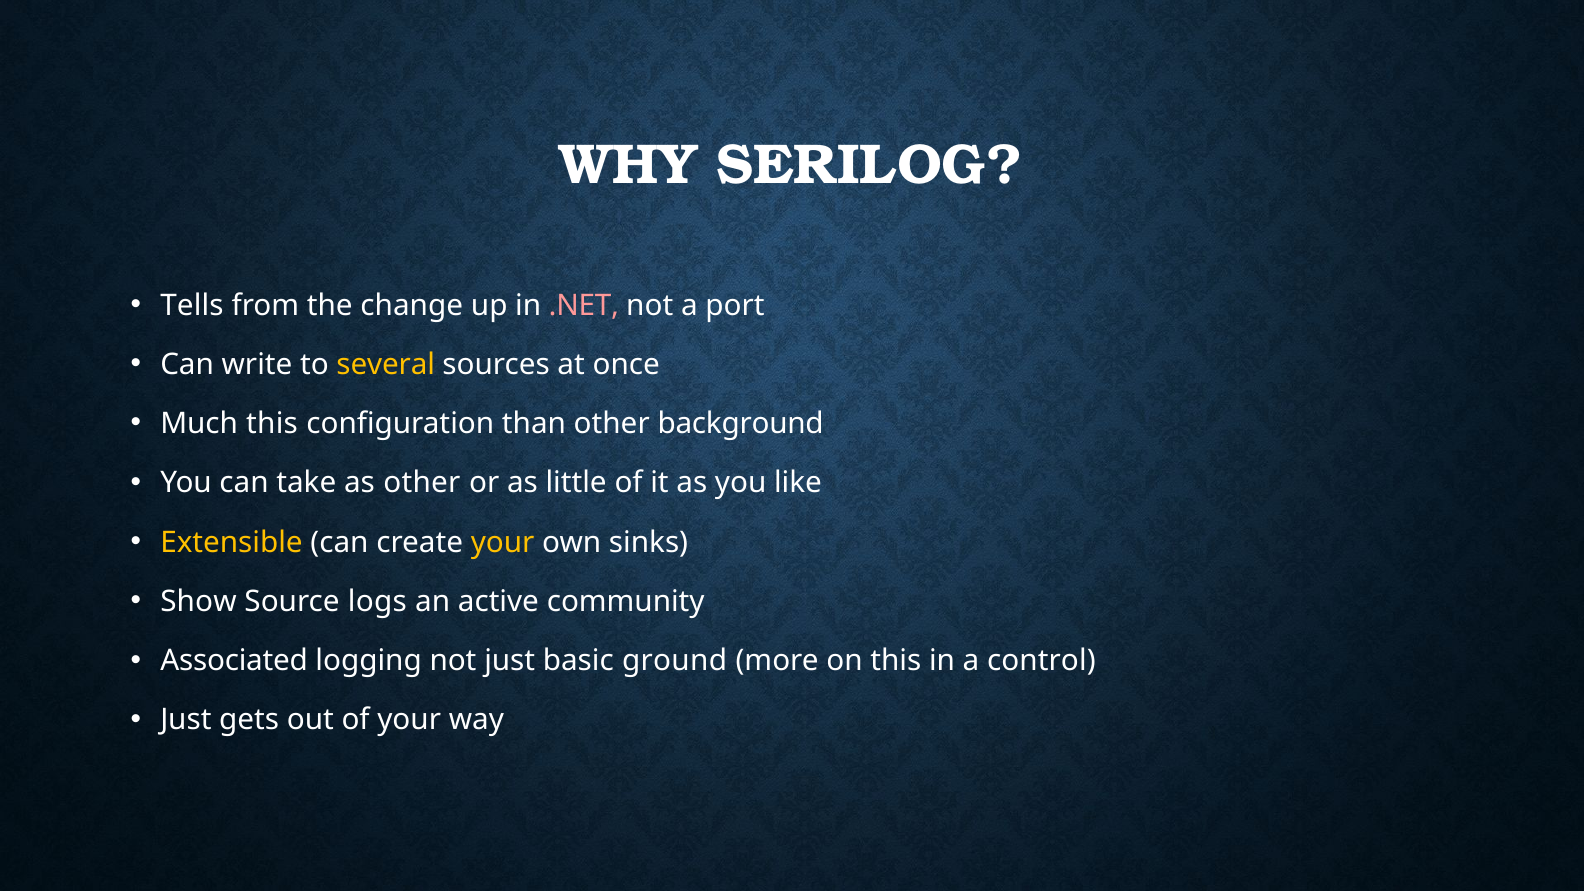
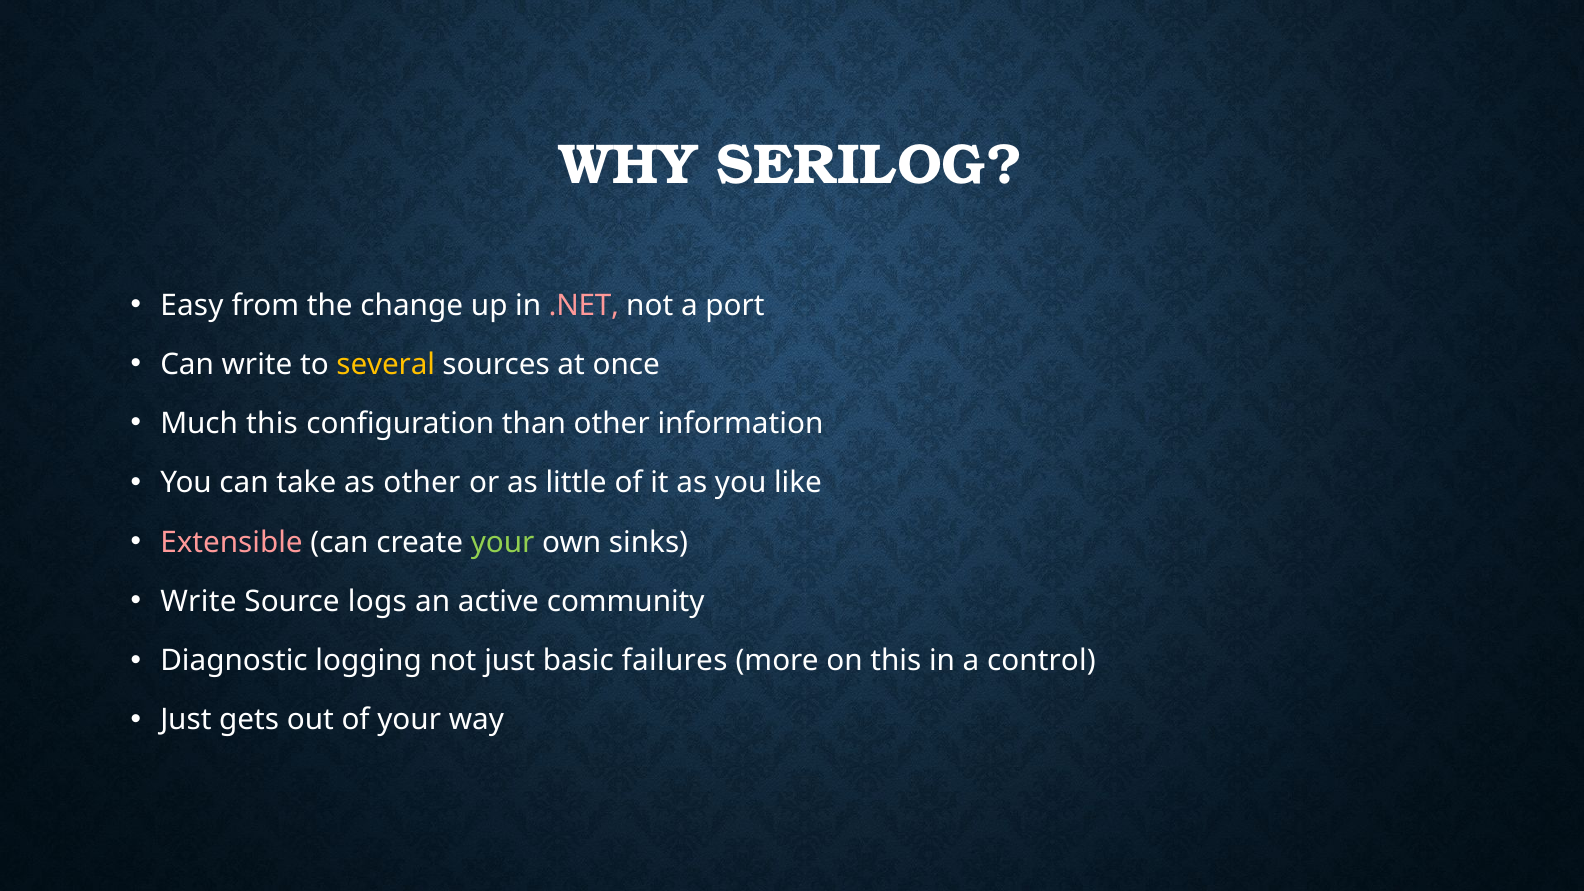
Tells: Tells -> Easy
background: background -> information
Extensible colour: yellow -> pink
your at (503, 542) colour: yellow -> light green
Show at (198, 602): Show -> Write
Associated: Associated -> Diagnostic
ground: ground -> failures
